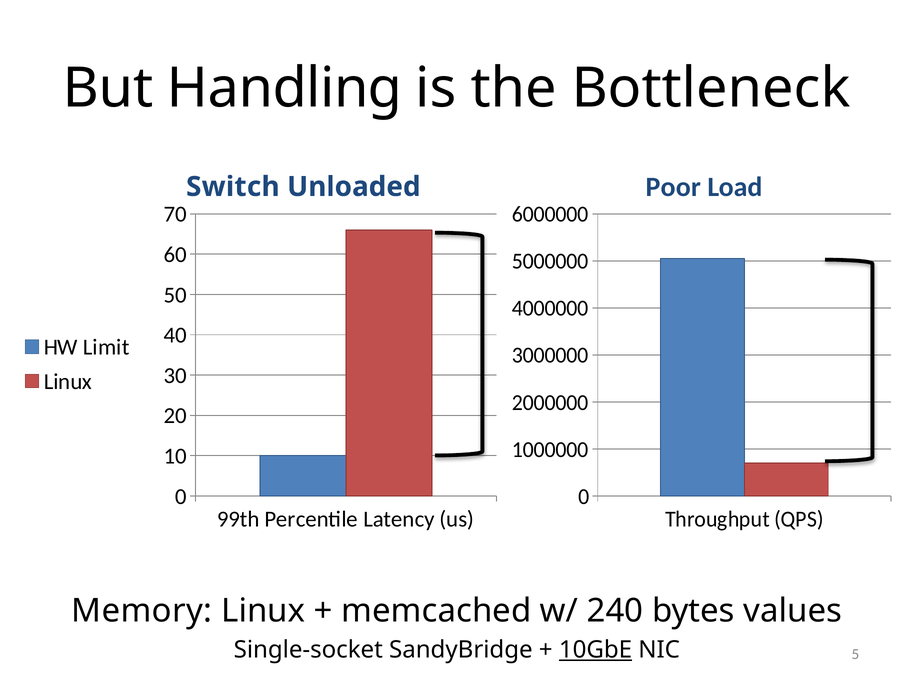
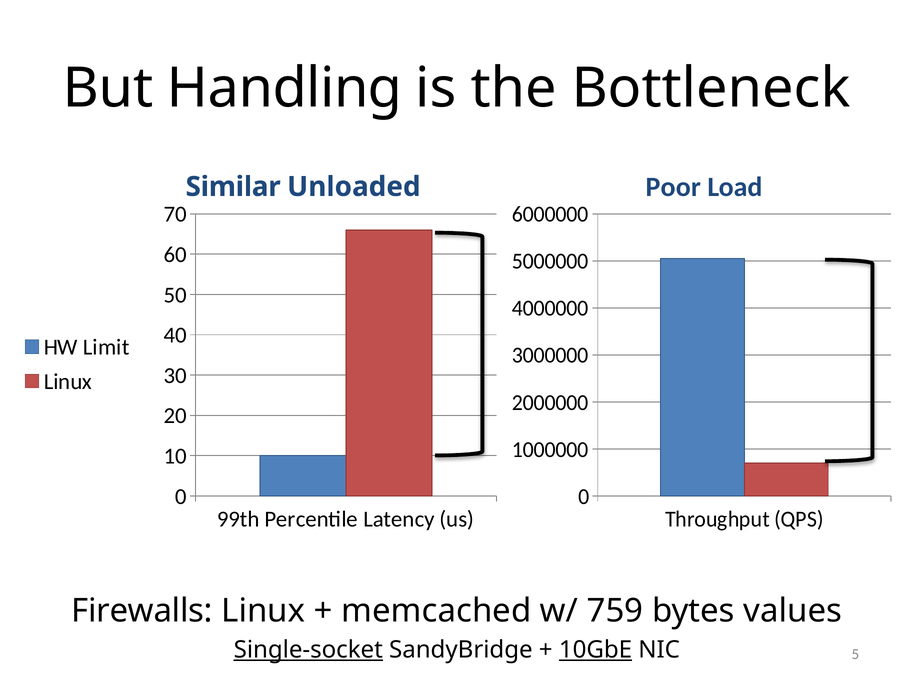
Switch: Switch -> Similar
Memory: Memory -> Firewalls
240: 240 -> 759
Single-socket underline: none -> present
